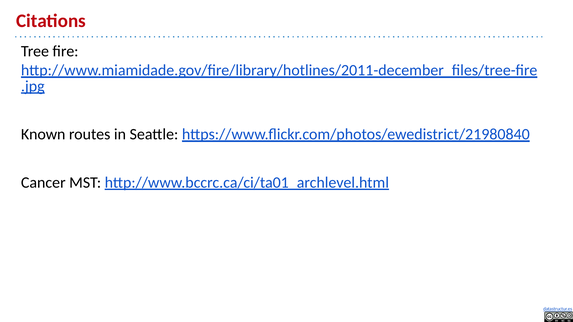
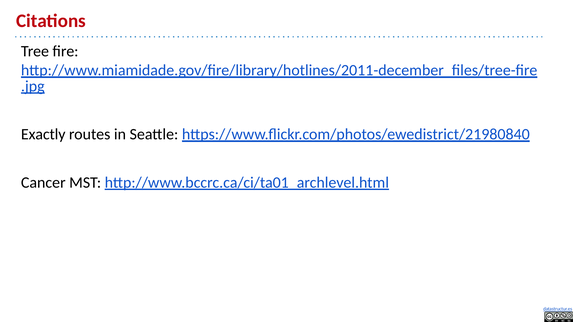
Known: Known -> Exactly
